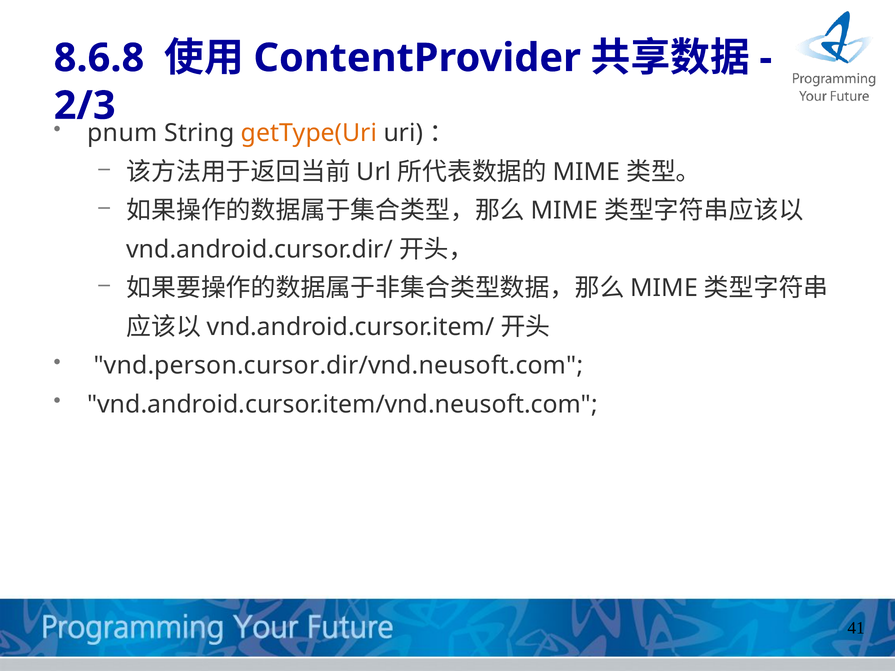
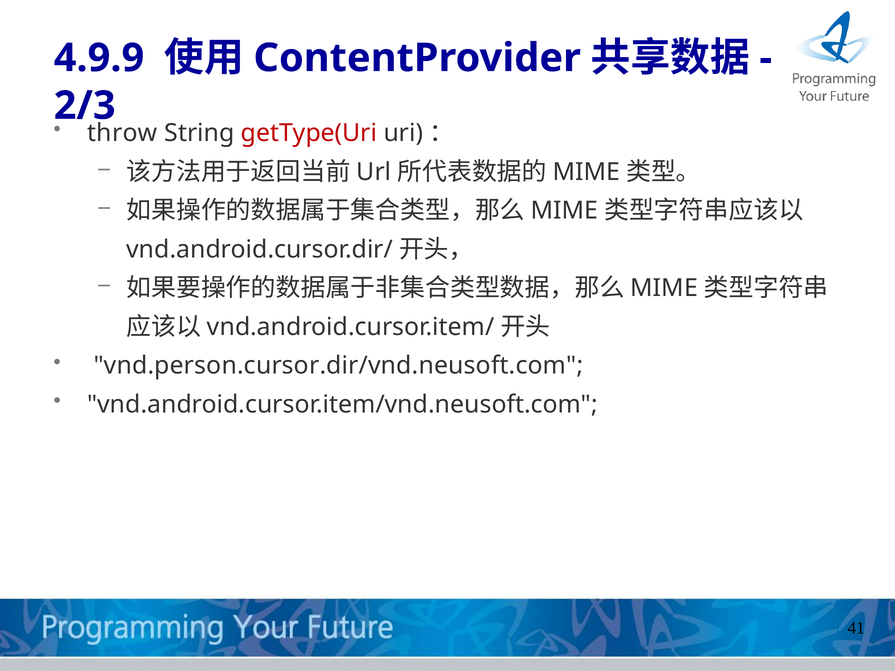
8.6.8: 8.6.8 -> 4.9.9
pnum: pnum -> throw
getType(Uri colour: orange -> red
